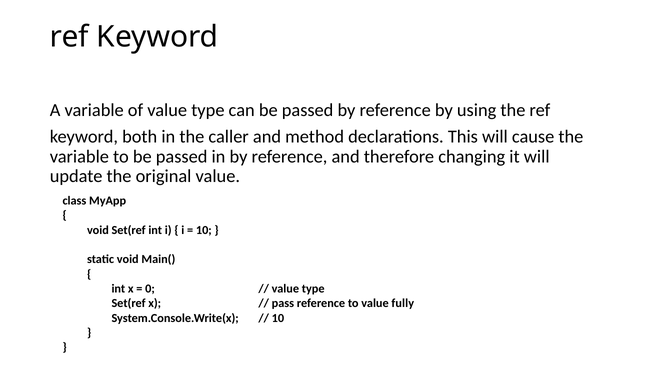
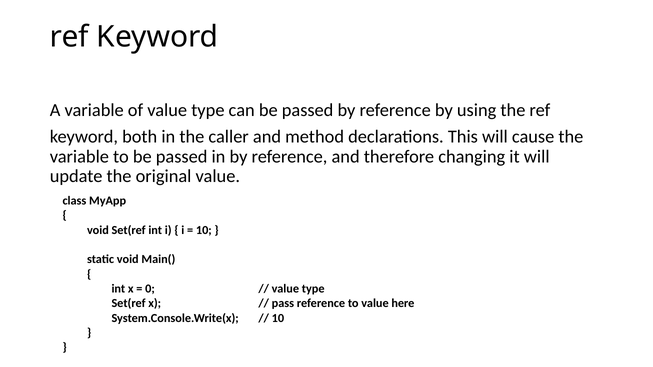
fully: fully -> here
